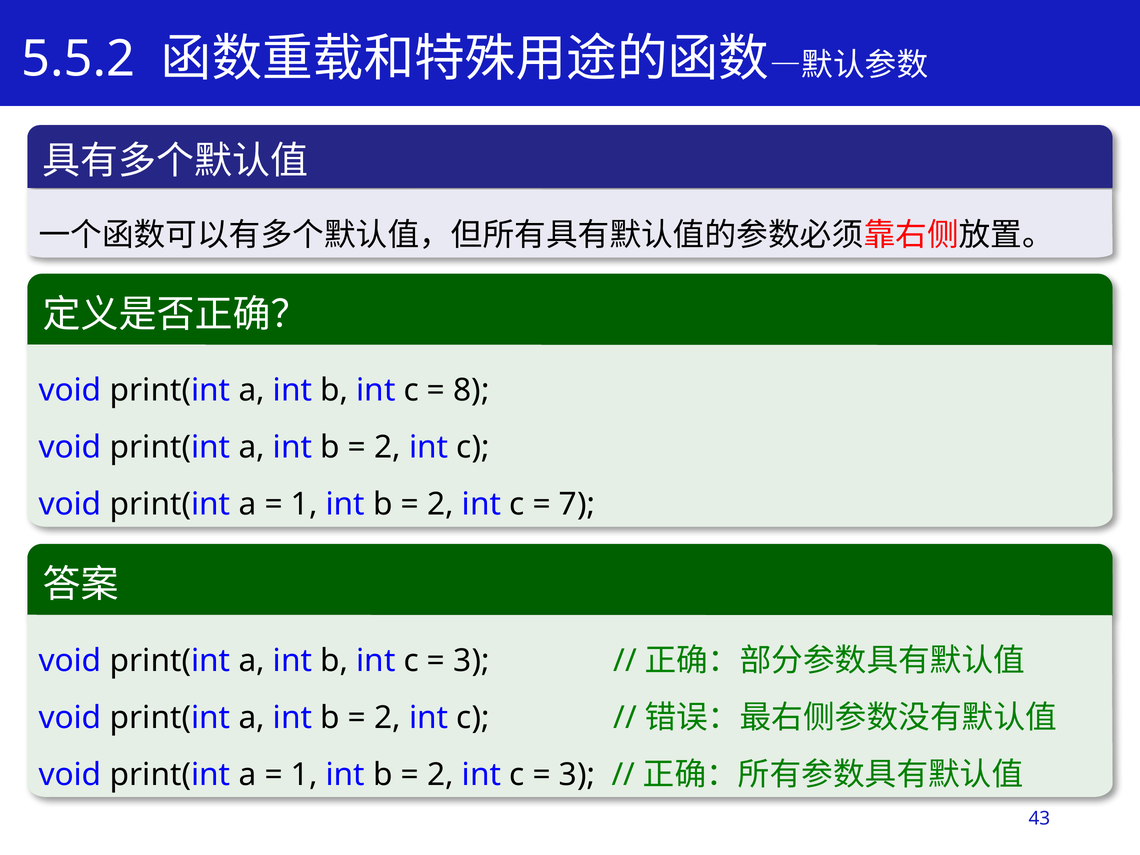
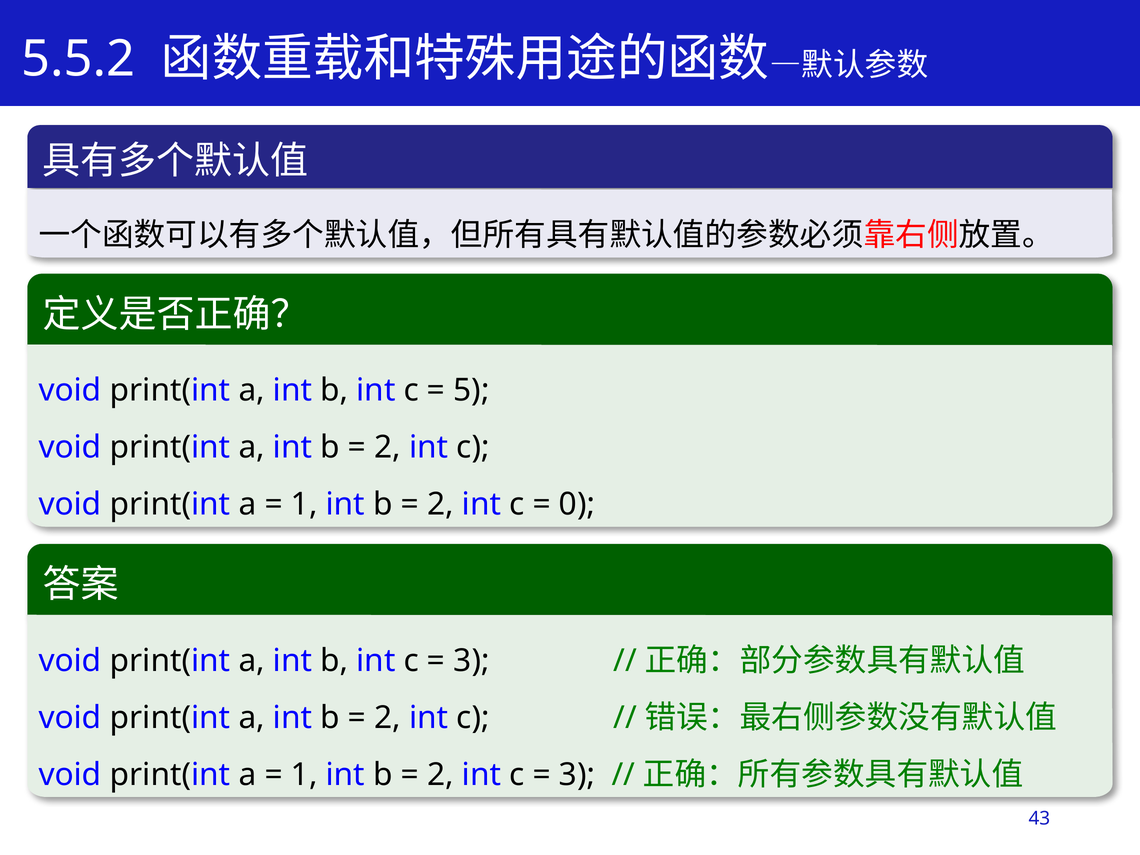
8: 8 -> 5
7: 7 -> 0
